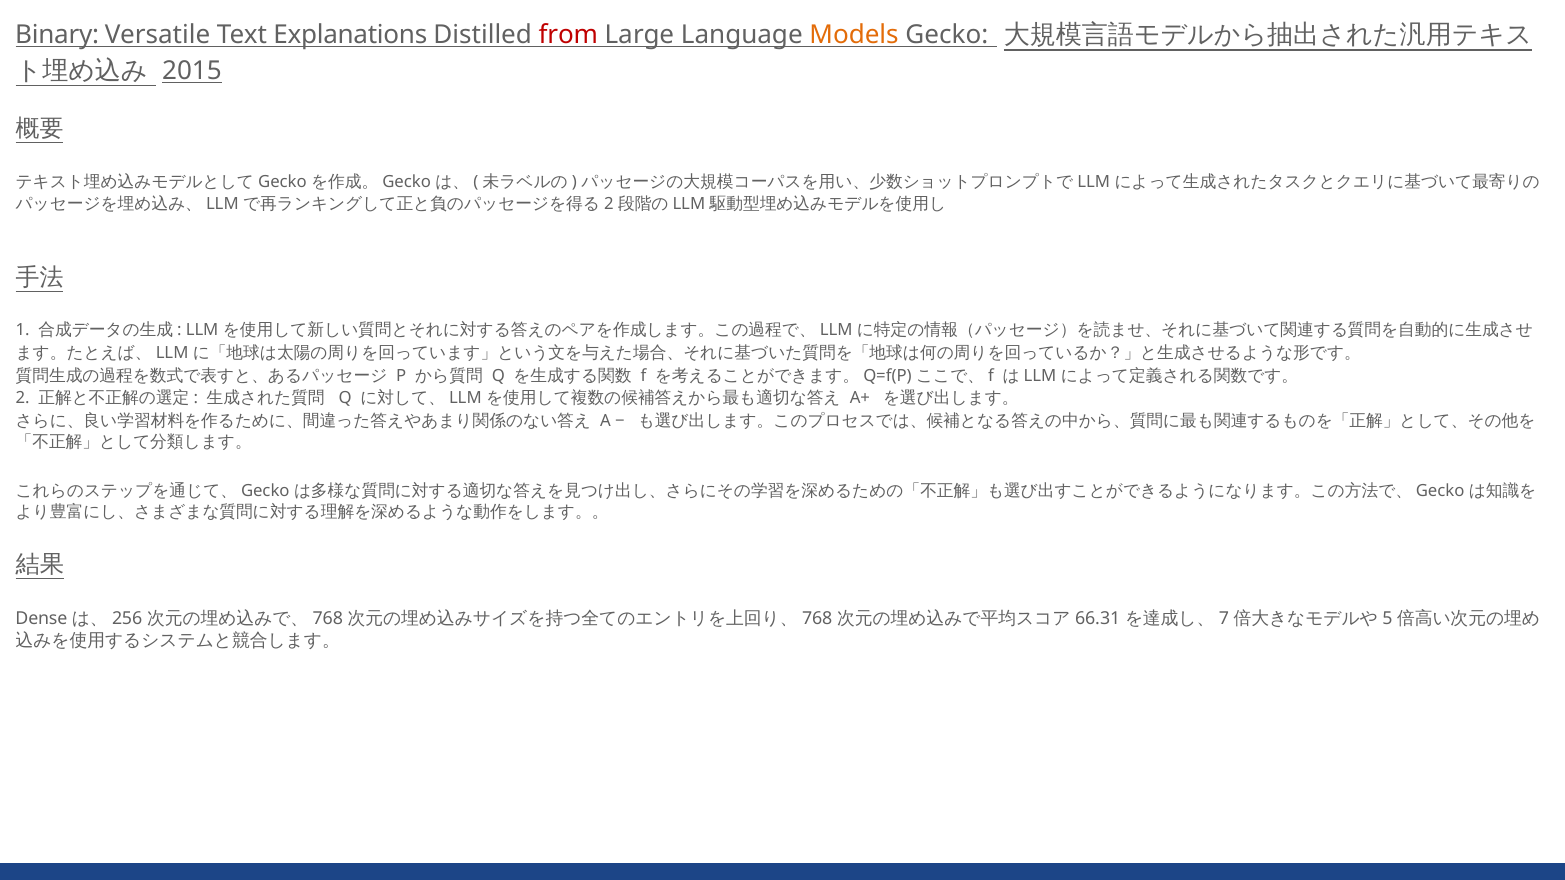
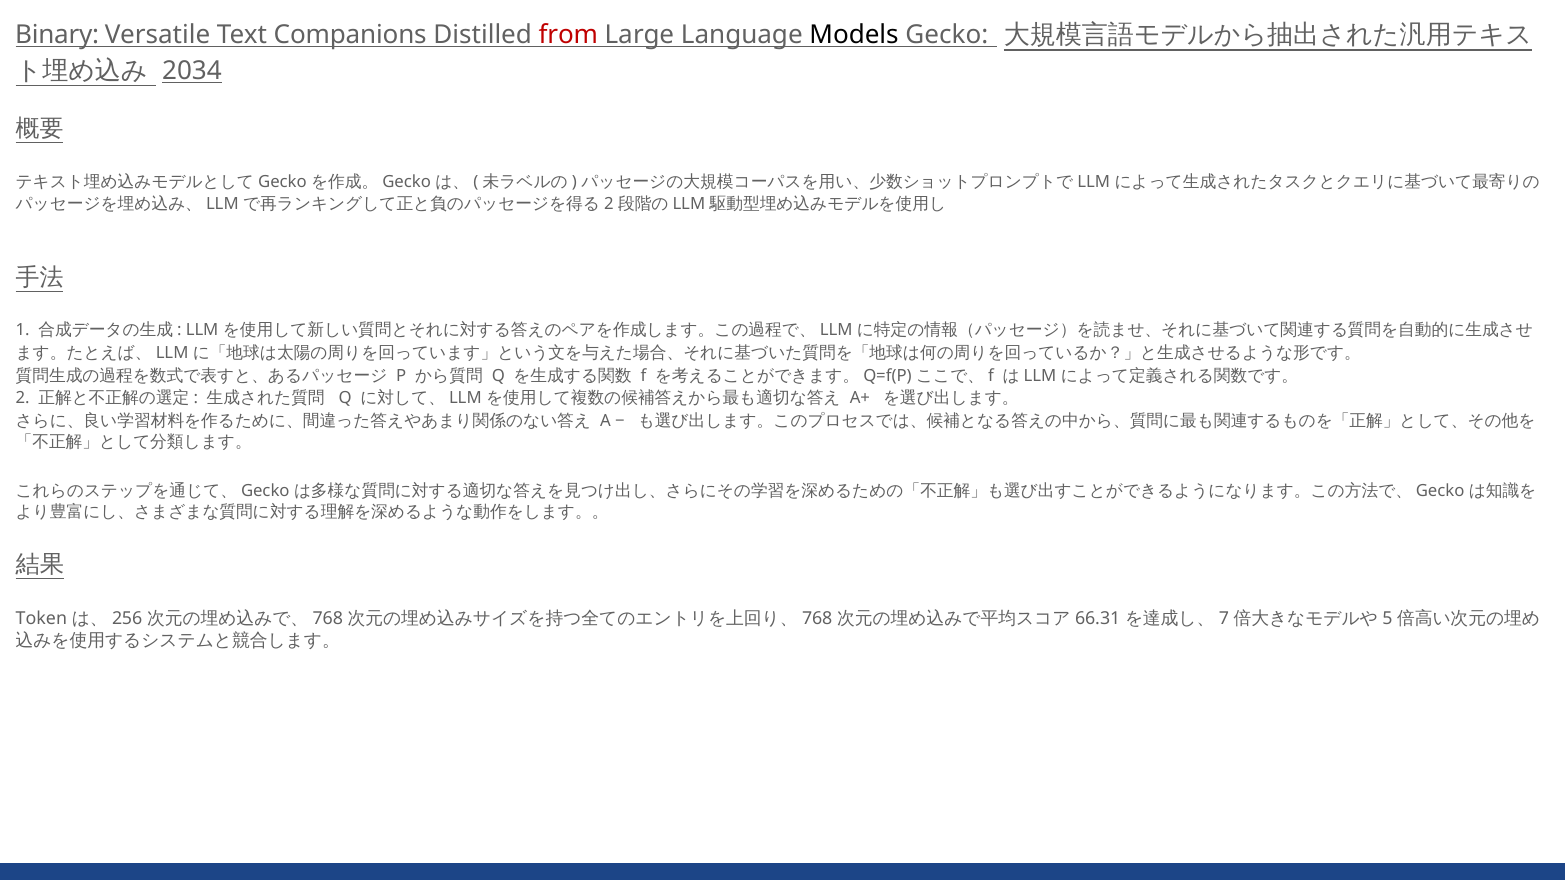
Explanations: Explanations -> Companions
Models colour: orange -> black
2015: 2015 -> 2034
Dense: Dense -> Token
